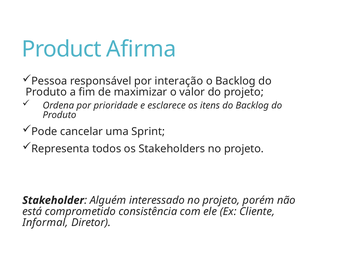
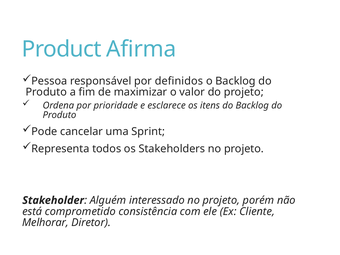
interação: interação -> definidos
Informal: Informal -> Melhorar
